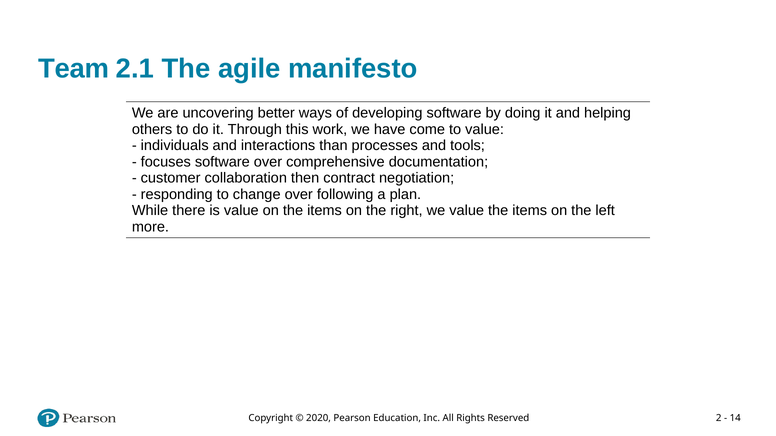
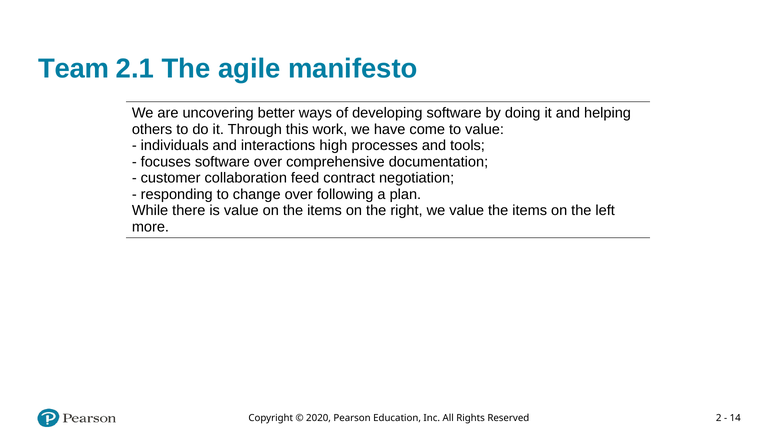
than: than -> high
then: then -> feed
